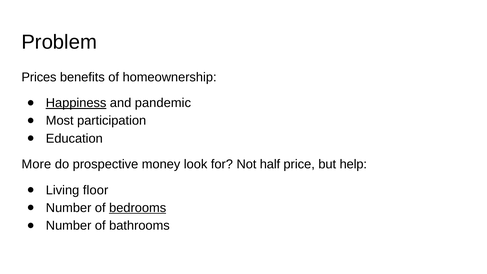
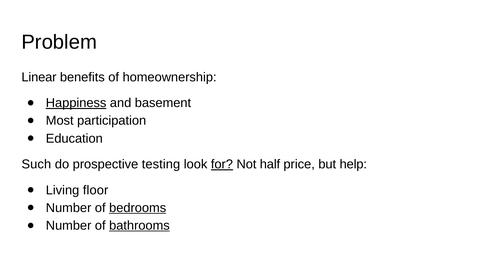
Prices: Prices -> Linear
pandemic: pandemic -> basement
More: More -> Such
money: money -> testing
for underline: none -> present
bathrooms underline: none -> present
